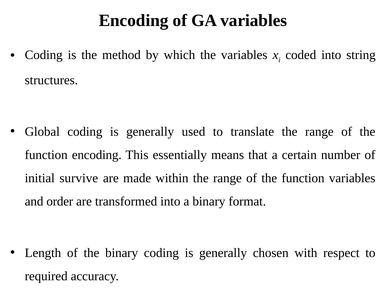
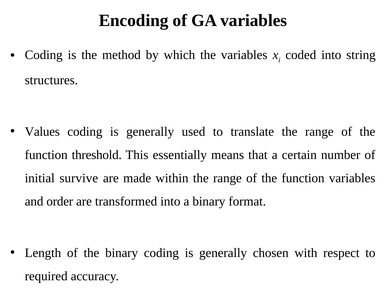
Global: Global -> Values
function encoding: encoding -> threshold
